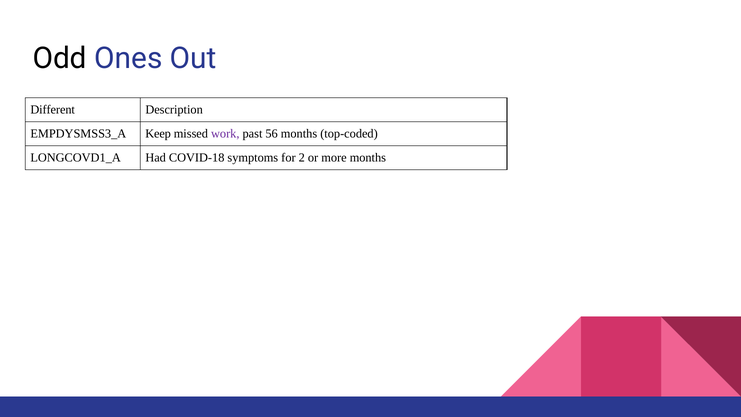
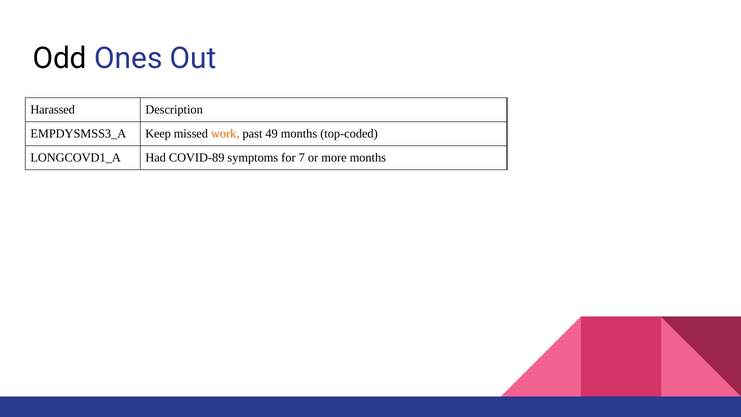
Different: Different -> Harassed
work colour: purple -> orange
56: 56 -> 49
COVID-18: COVID-18 -> COVID-89
2: 2 -> 7
